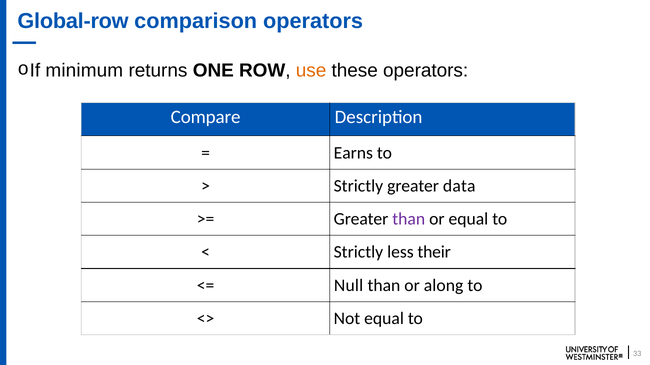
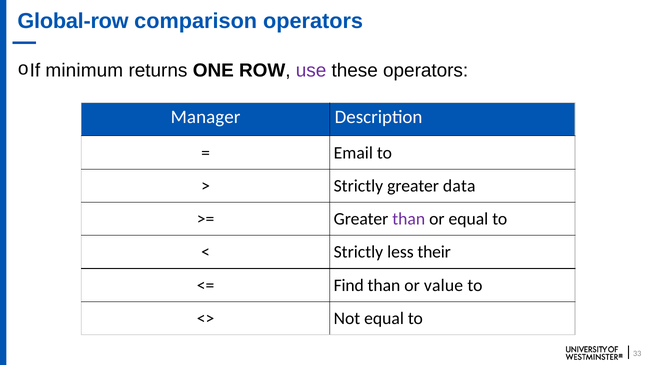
use colour: orange -> purple
Compare: Compare -> Manager
Earns: Earns -> Email
Null: Null -> Find
along: along -> value
